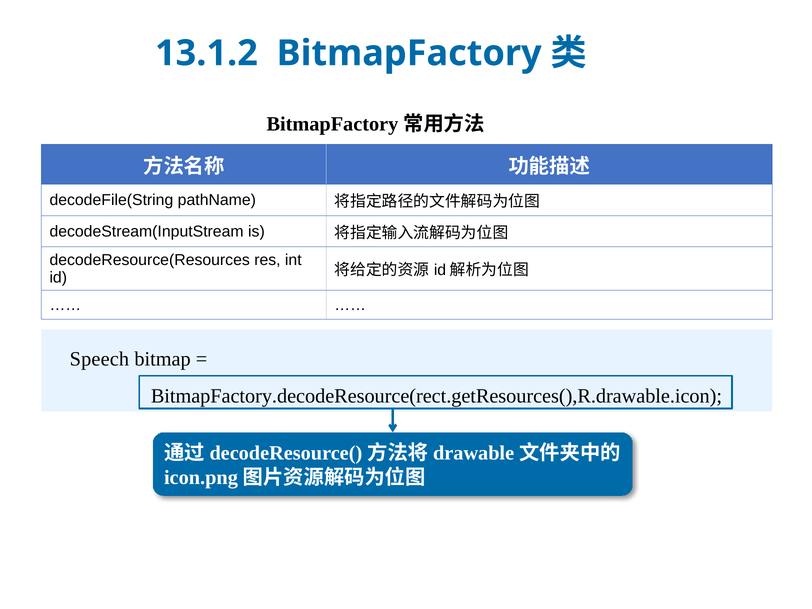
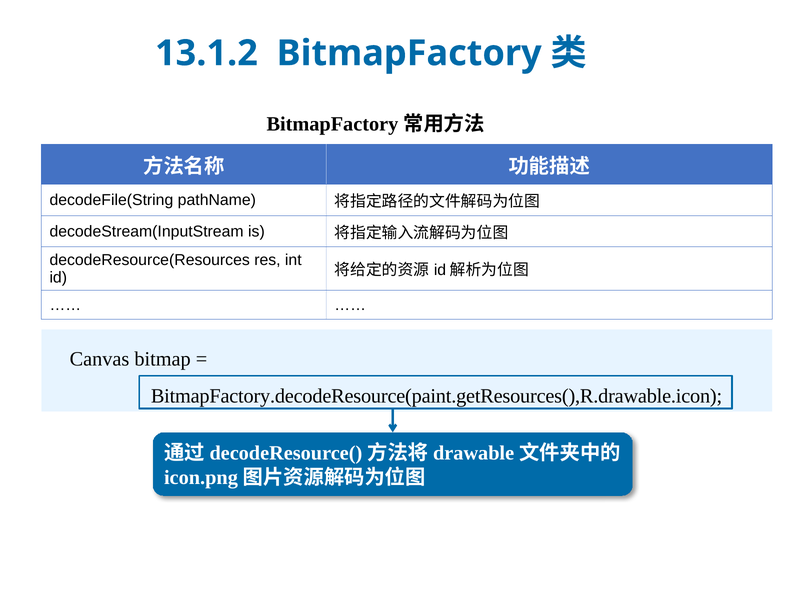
Speech: Speech -> Canvas
BitmapFactory.decodeResource(rect.getResources(),R.drawable.icon: BitmapFactory.decodeResource(rect.getResources(),R.drawable.icon -> BitmapFactory.decodeResource(paint.getResources(),R.drawable.icon
